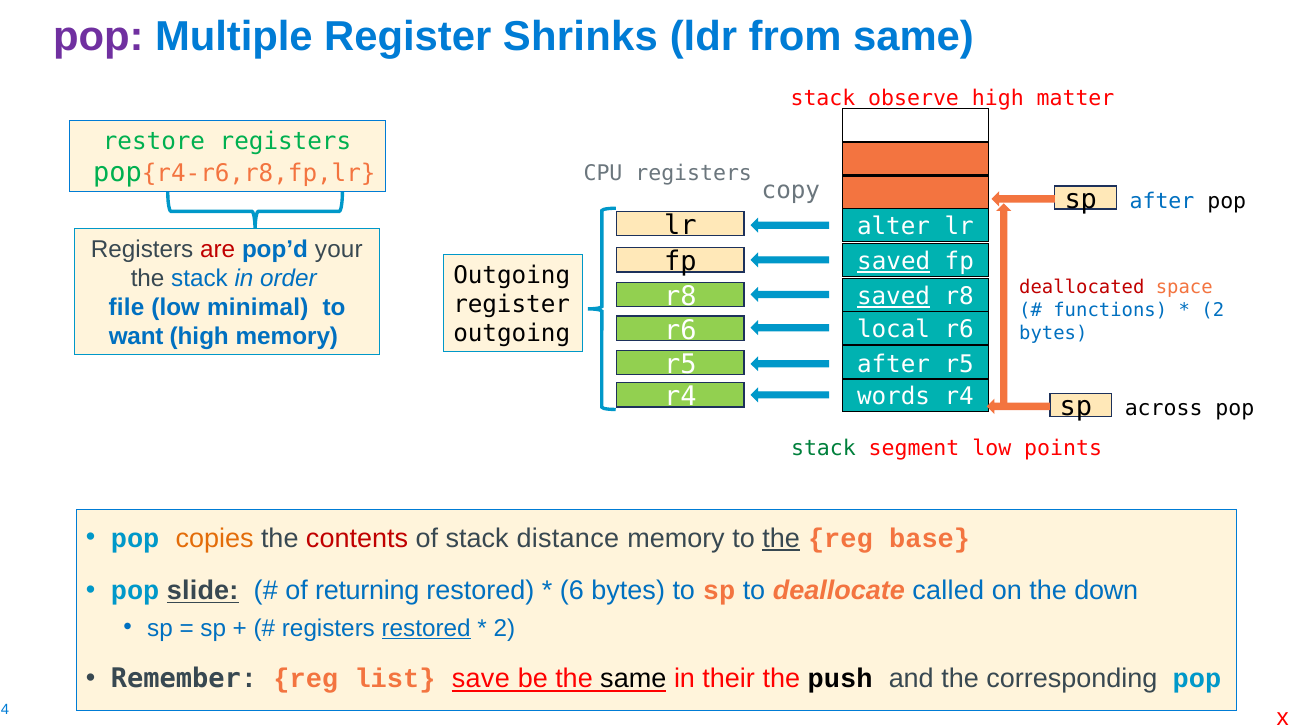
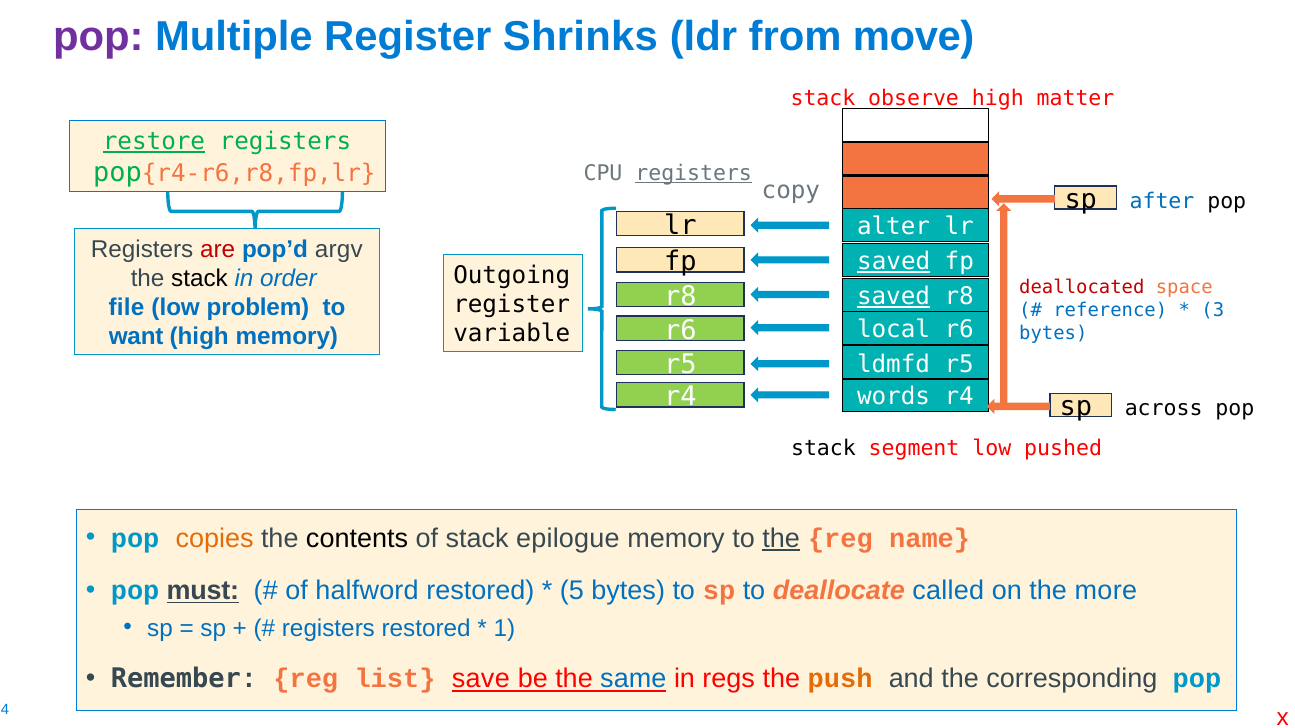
from same: same -> move
restore underline: none -> present
registers at (694, 174) underline: none -> present
your: your -> argv
stack at (199, 278) colour: blue -> black
minimal: minimal -> problem
functions: functions -> reference
2 at (1213, 310): 2 -> 3
outgoing at (512, 334): outgoing -> variable
after at (894, 364): after -> ldmfd
stack at (823, 449) colour: green -> black
points: points -> pushed
contents colour: red -> black
distance: distance -> epilogue
base: base -> name
slide: slide -> must
returning: returning -> halfword
6: 6 -> 5
down: down -> more
restored at (426, 628) underline: present -> none
2 at (504, 628): 2 -> 1
same at (633, 679) colour: black -> blue
their: their -> regs
push colour: black -> orange
